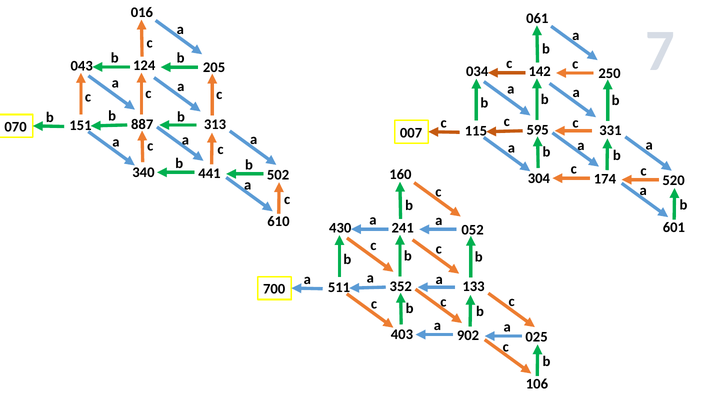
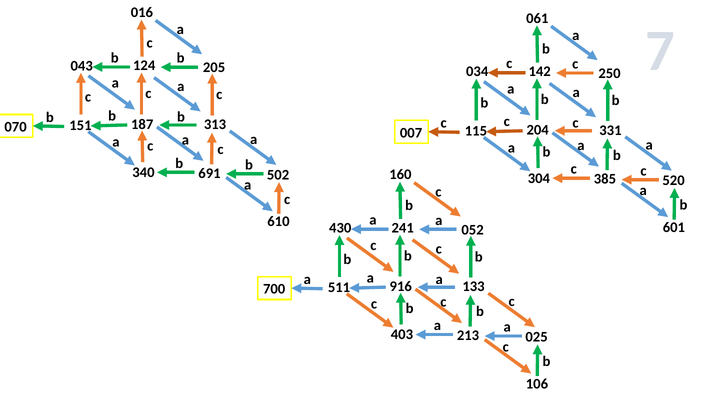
887: 887 -> 187
595: 595 -> 204
441: 441 -> 691
174: 174 -> 385
352: 352 -> 916
902: 902 -> 213
